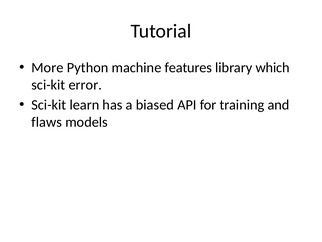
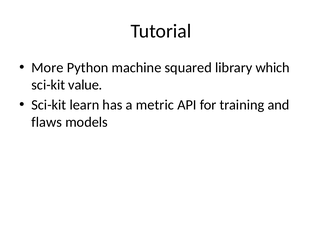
features: features -> squared
error: error -> value
biased: biased -> metric
